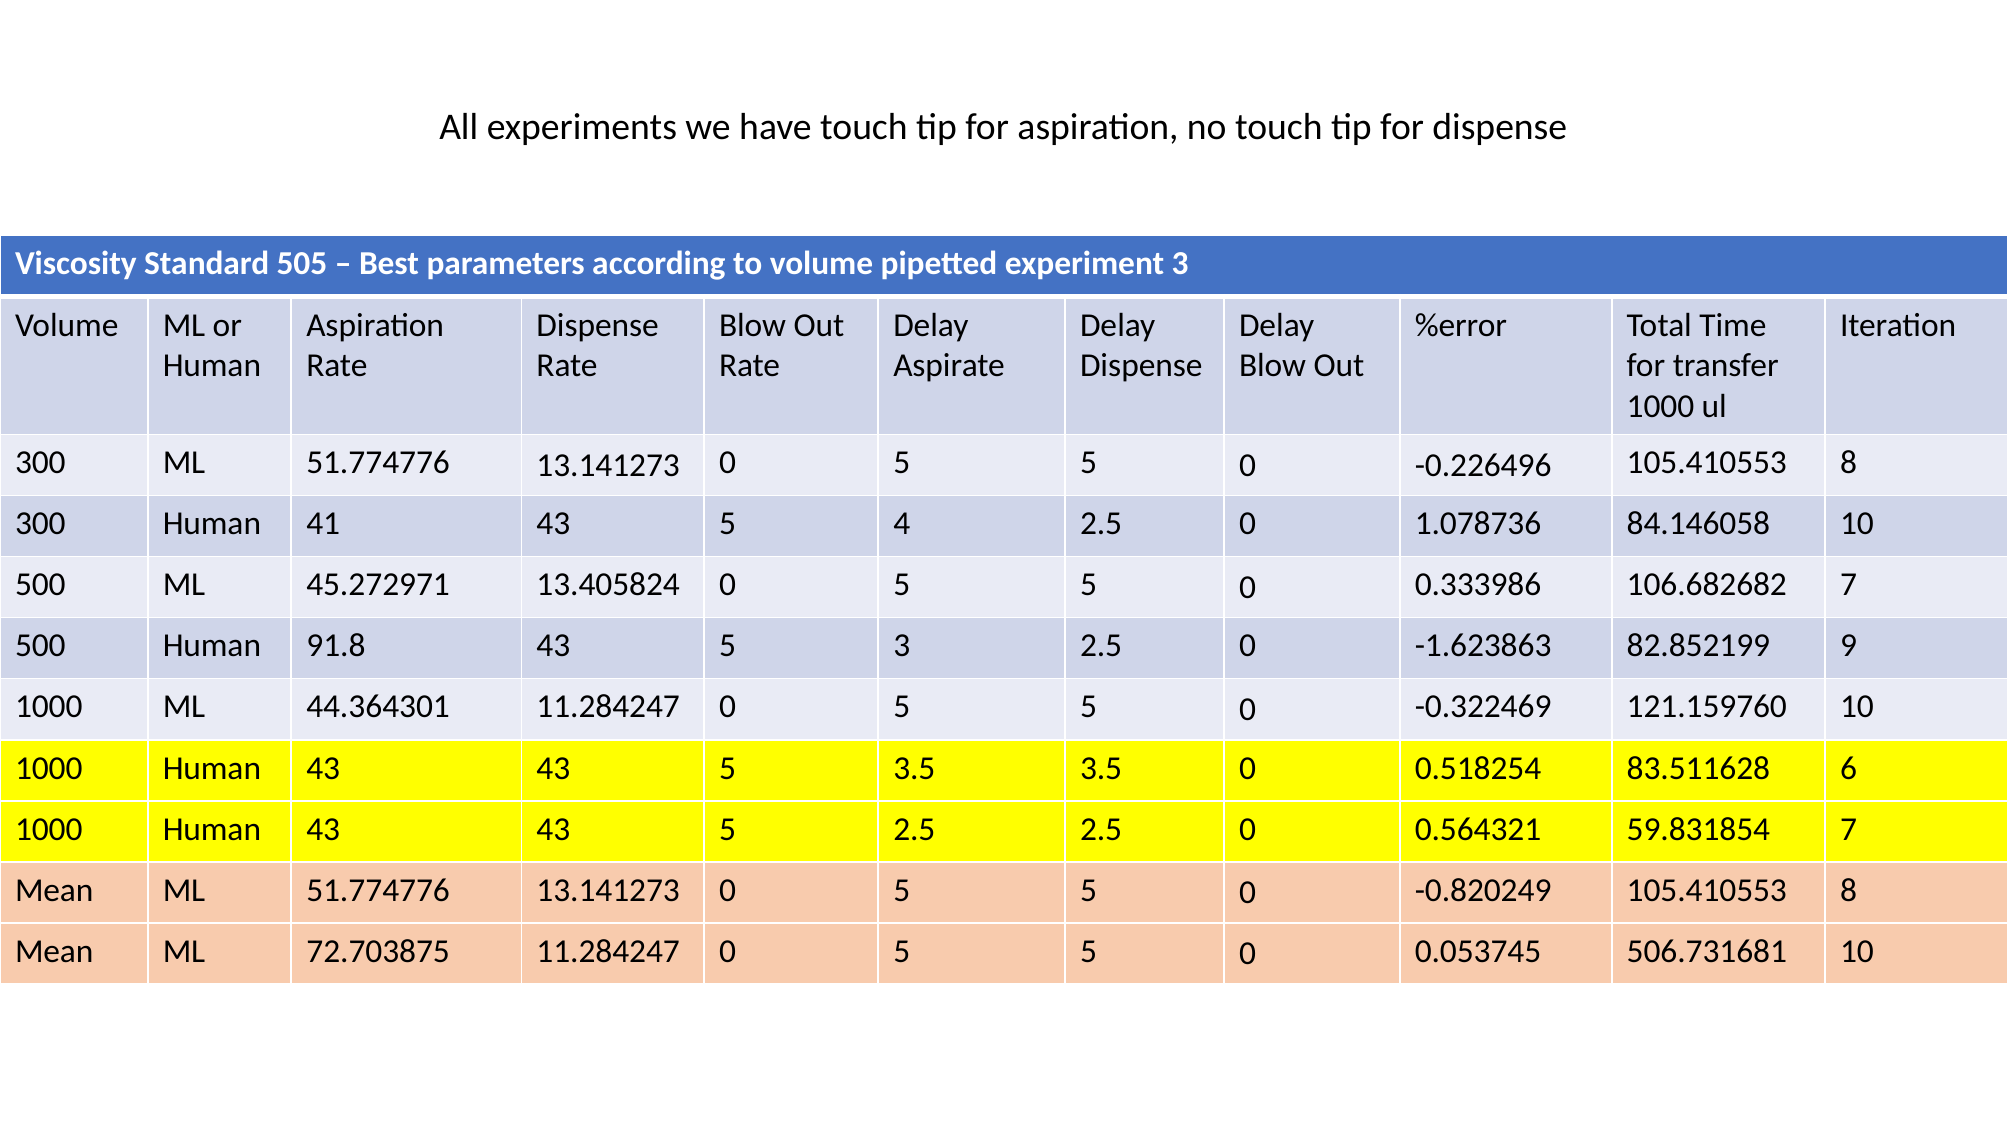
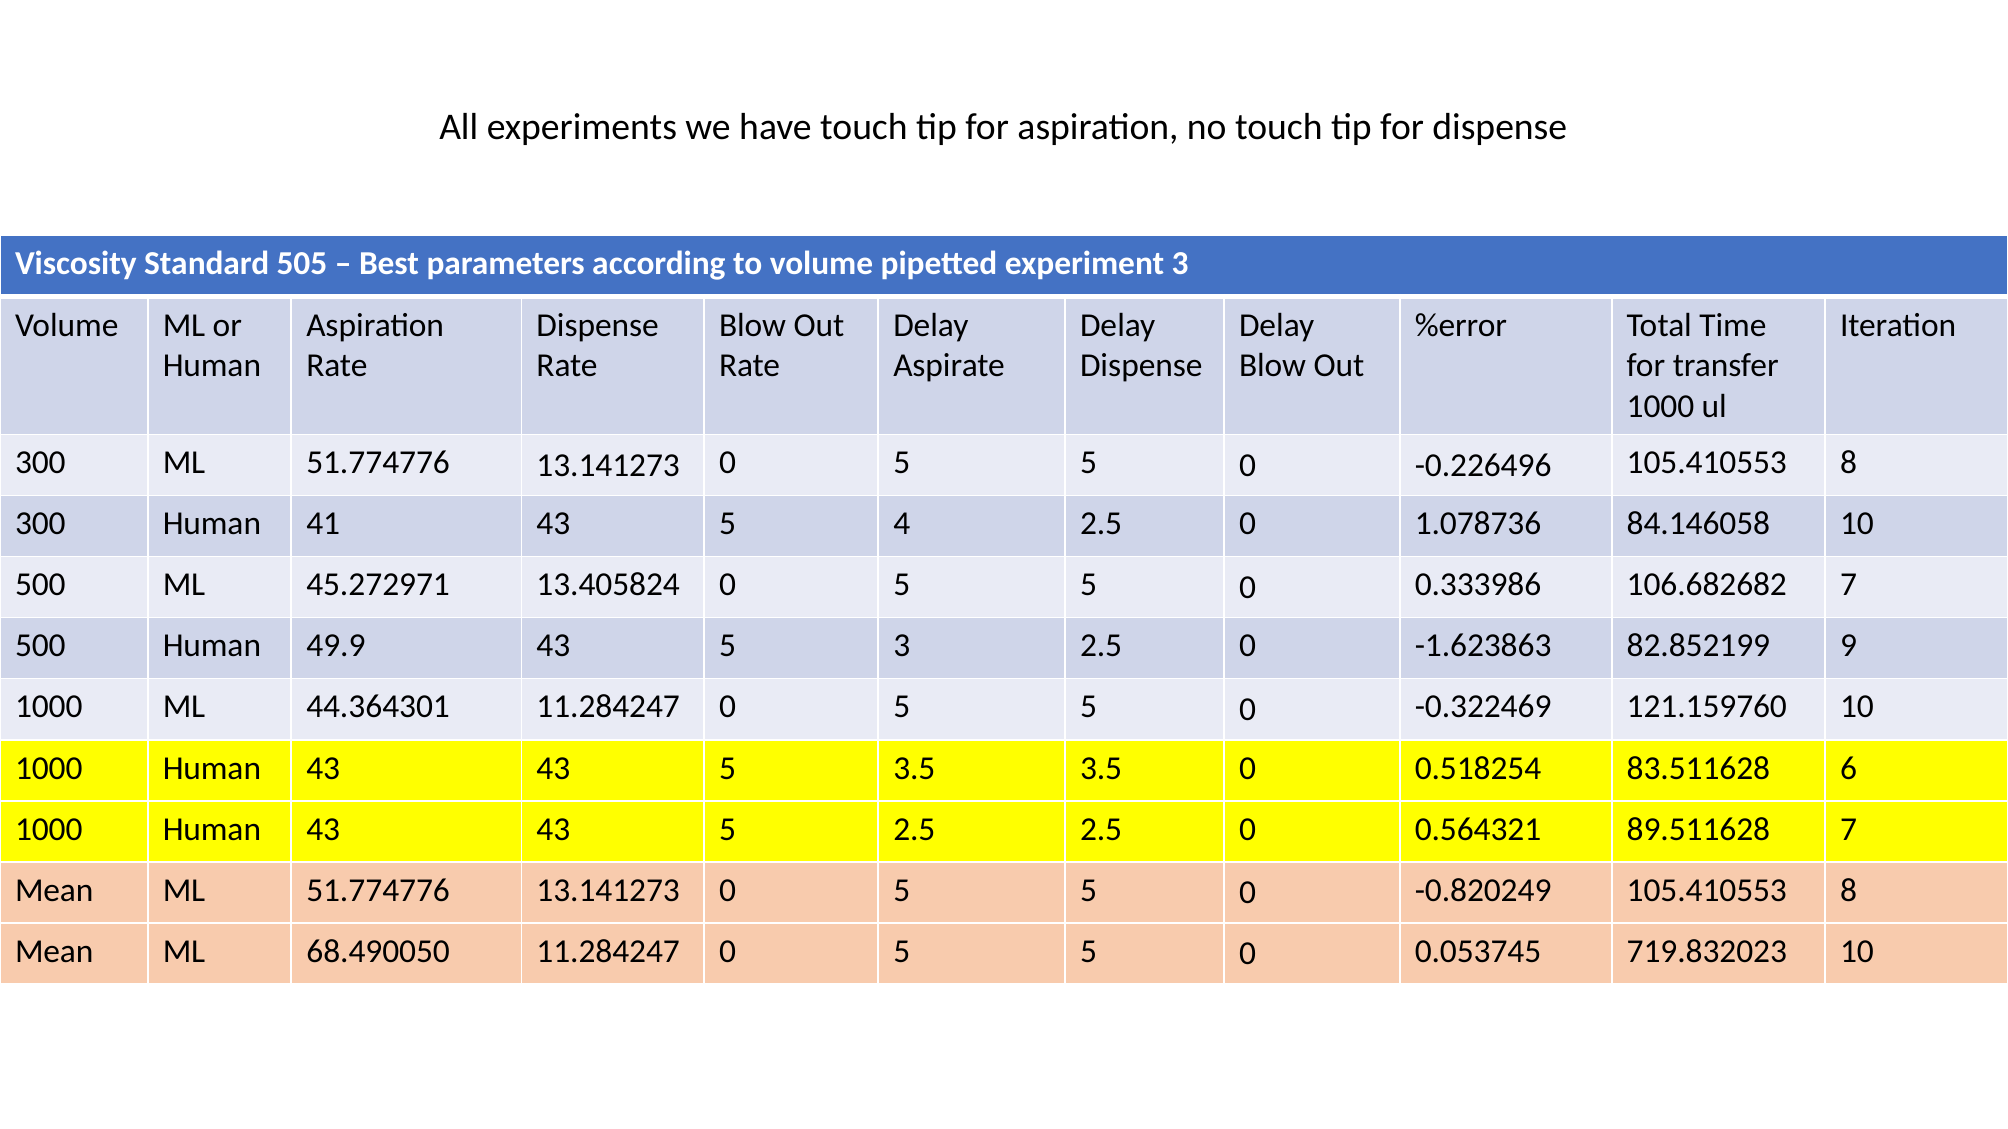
91.8: 91.8 -> 49.9
59.831854: 59.831854 -> 89.511628
72.703875: 72.703875 -> 68.490050
506.731681: 506.731681 -> 719.832023
